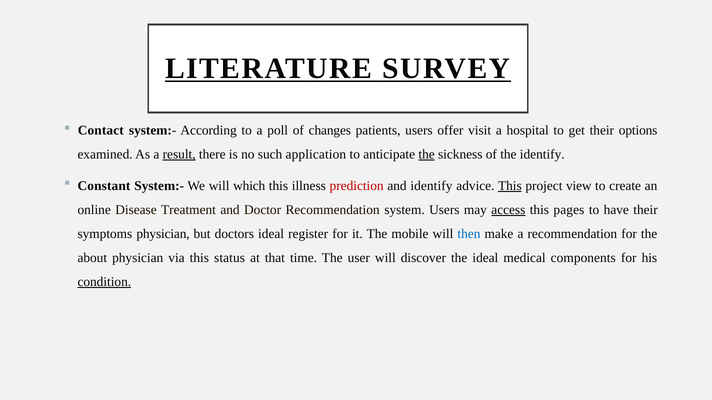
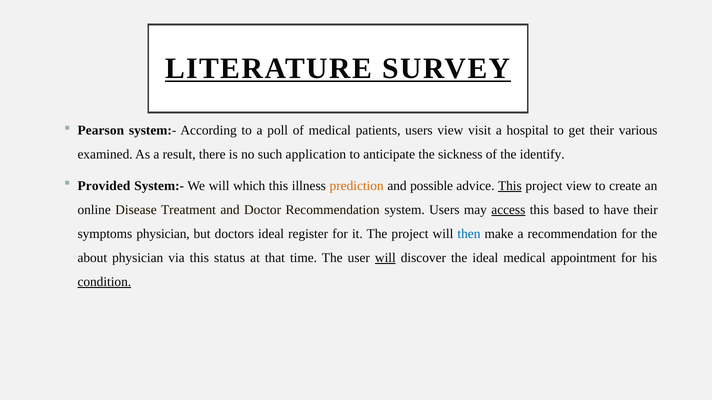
Contact: Contact -> Pearson
of changes: changes -> medical
users offer: offer -> view
options: options -> various
result underline: present -> none
the at (427, 155) underline: present -> none
Constant: Constant -> Provided
prediction colour: red -> orange
and identify: identify -> possible
pages: pages -> based
The mobile: mobile -> project
will at (385, 258) underline: none -> present
components: components -> appointment
